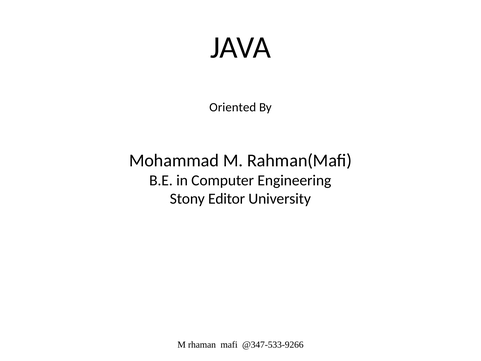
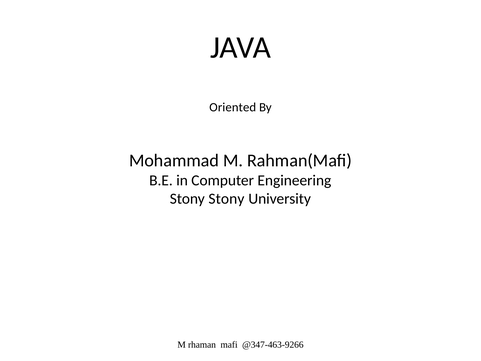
Stony Editor: Editor -> Stony
@347-533-9266: @347-533-9266 -> @347-463-9266
